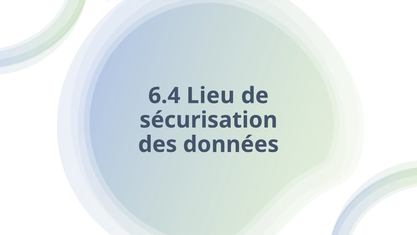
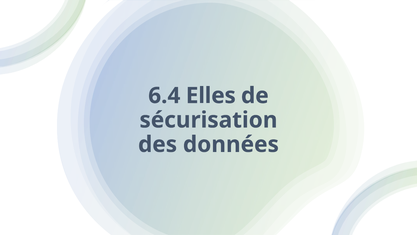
Lieu: Lieu -> Elles
